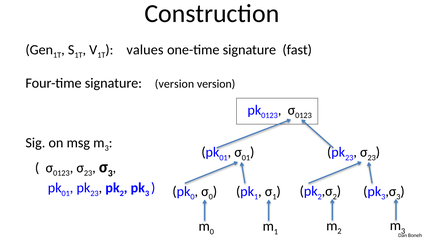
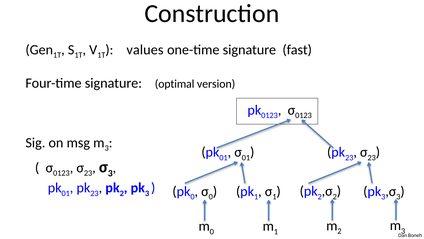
signature version: version -> optimal
